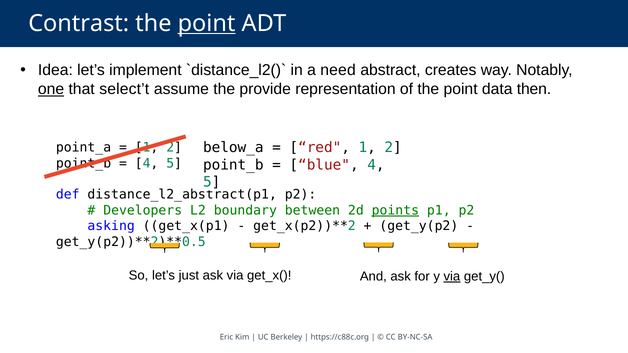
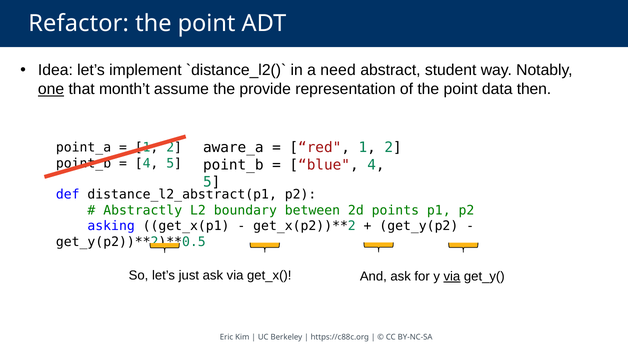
Contrast: Contrast -> Refactor
point at (207, 23) underline: present -> none
creates: creates -> student
select’t: select’t -> month’t
below_a: below_a -> aware_a
Developers: Developers -> Abstractly
points underline: present -> none
